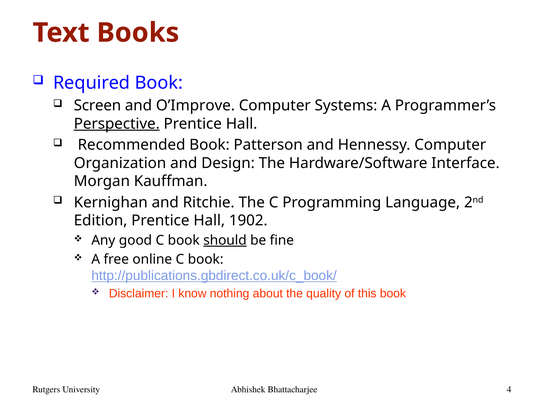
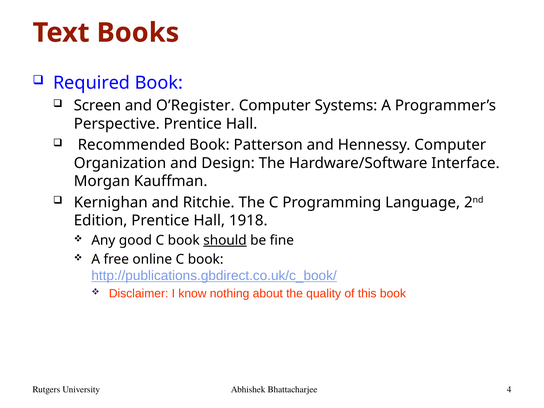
O’Improve: O’Improve -> O’Register
Perspective underline: present -> none
1902: 1902 -> 1918
